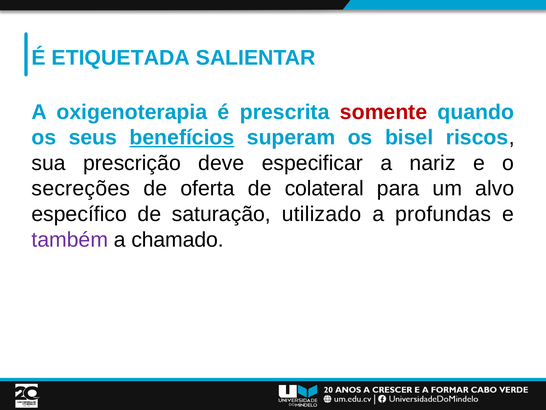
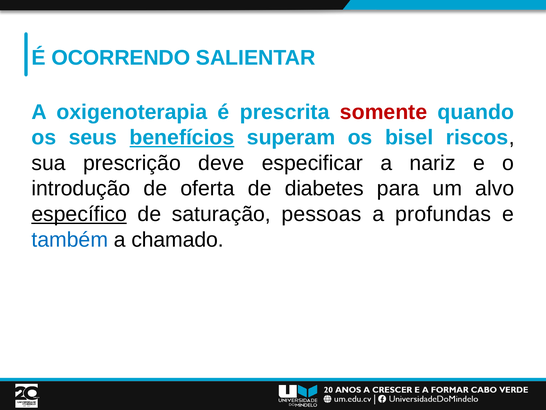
ETIQUETADA: ETIQUETADA -> OCORRENDO
secreções: secreções -> introdução
colateral: colateral -> diabetes
específico underline: none -> present
utilizado: utilizado -> pessoas
também colour: purple -> blue
